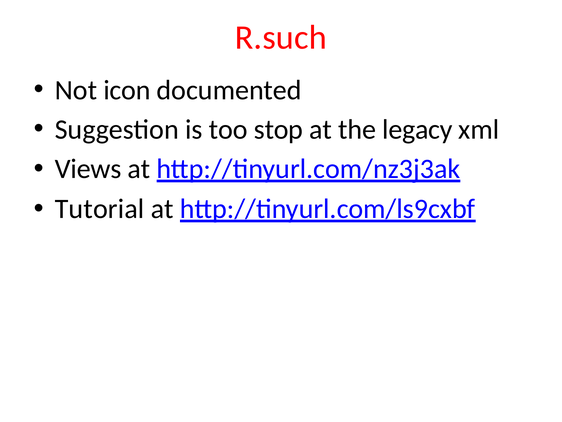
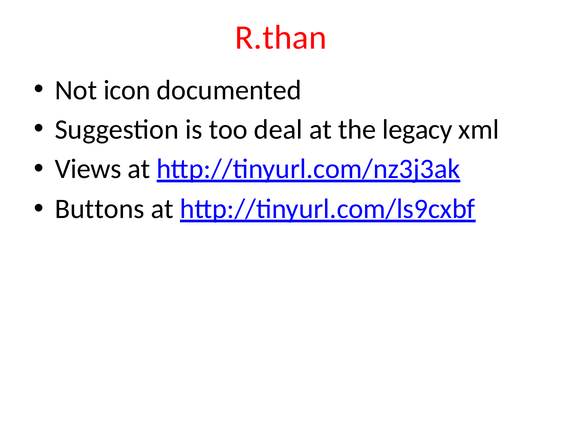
R.such: R.such -> R.than
stop: stop -> deal
Tutorial: Tutorial -> Buttons
